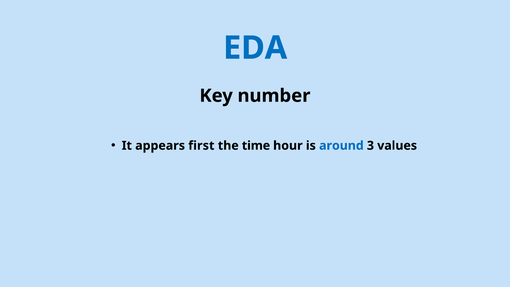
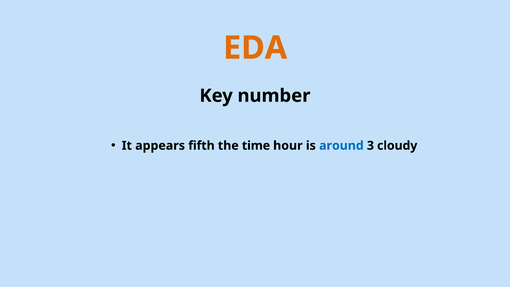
EDA colour: blue -> orange
first: first -> fifth
values: values -> cloudy
